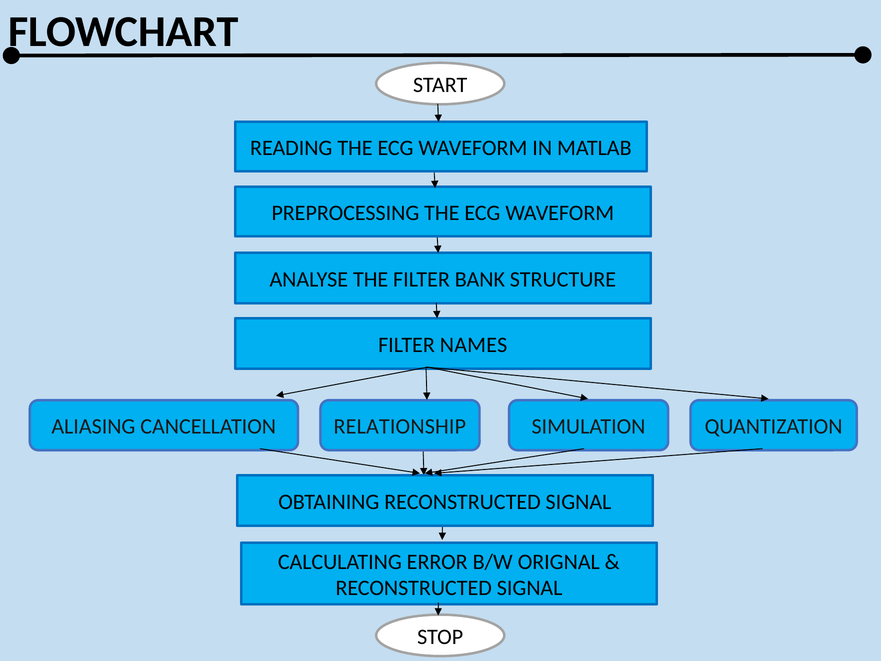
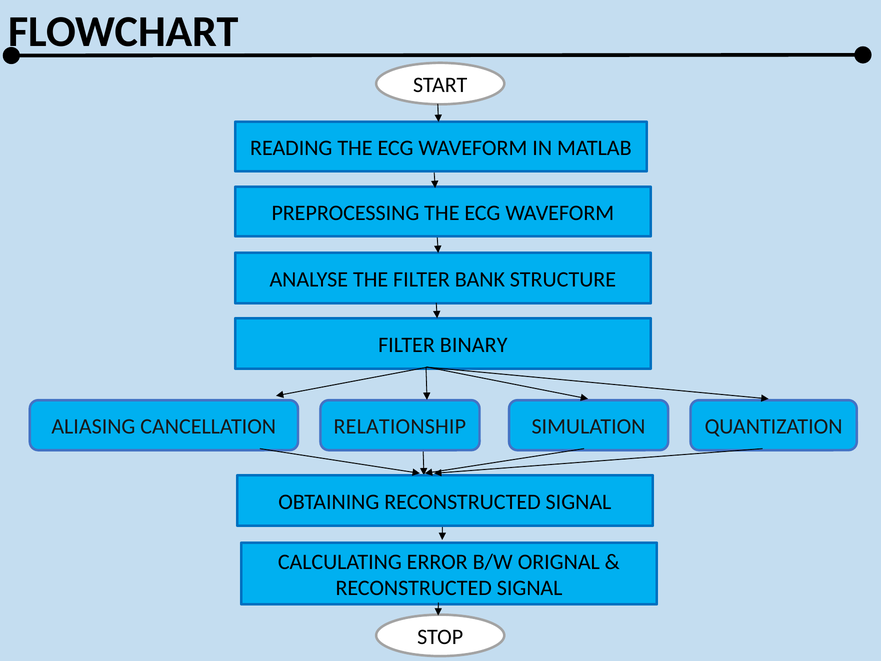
NAMES: NAMES -> BINARY
